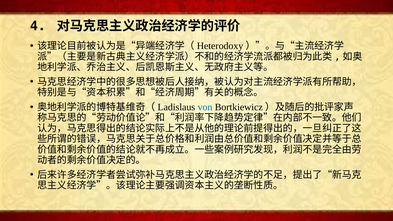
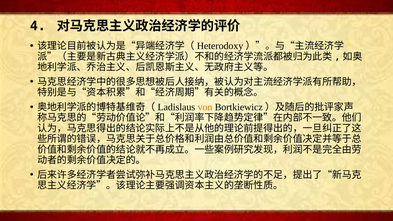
von colour: blue -> orange
